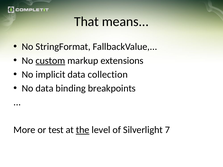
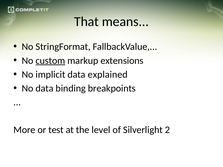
collection: collection -> explained
the underline: present -> none
7: 7 -> 2
